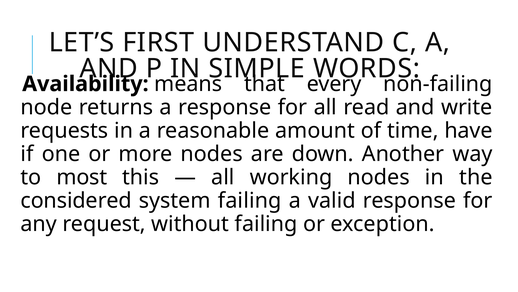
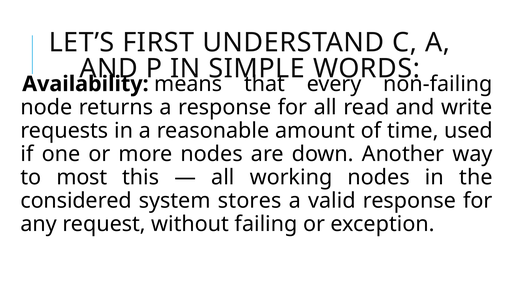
have: have -> used
system failing: failing -> stores
